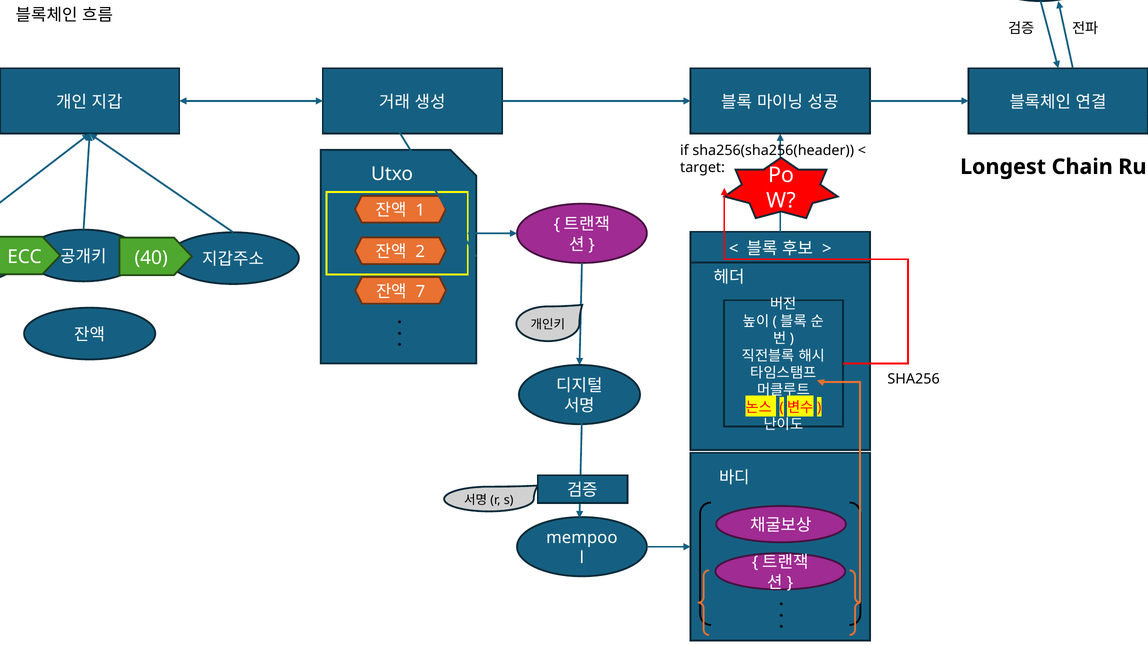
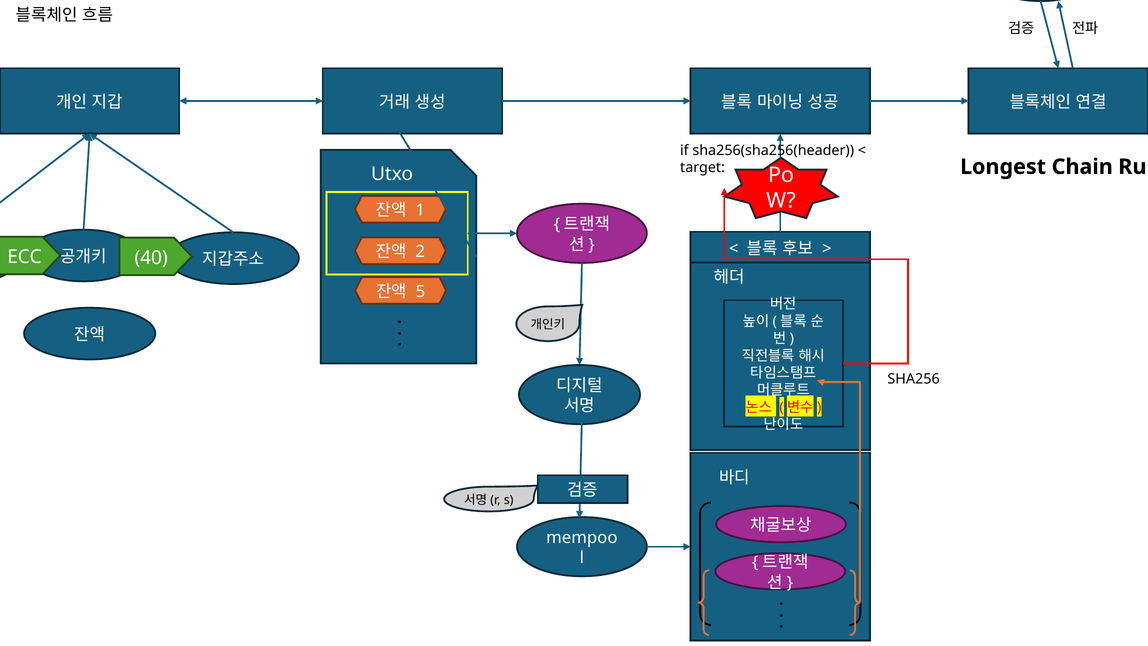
7: 7 -> 5
